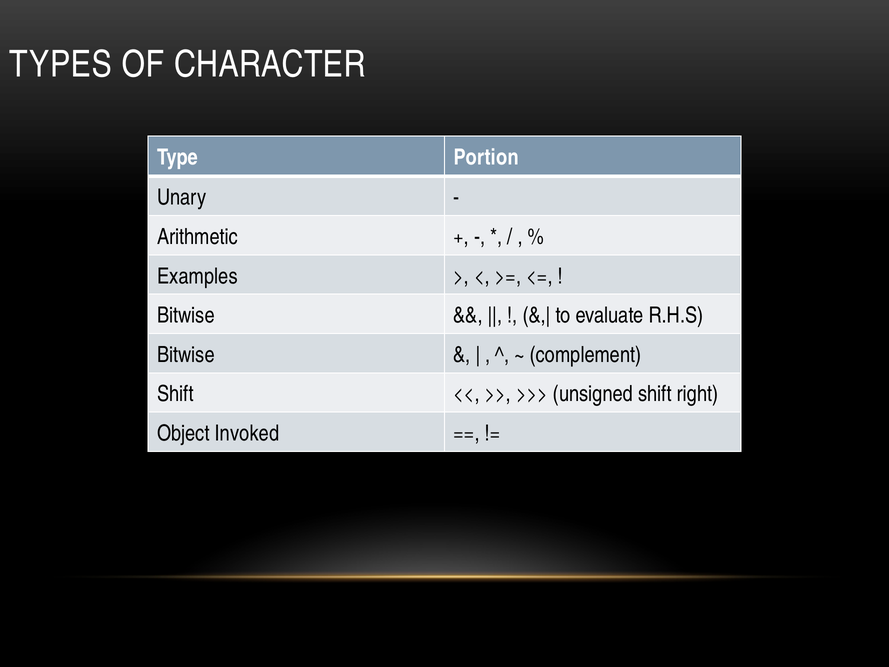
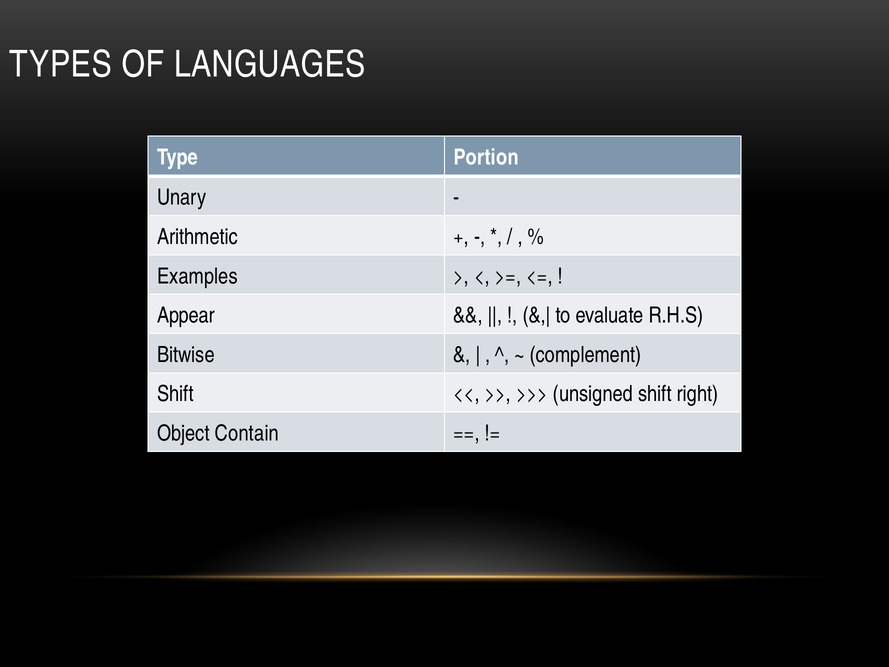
CHARACTER: CHARACTER -> LANGUAGES
Bitwise at (186, 315): Bitwise -> Appear
Invoked: Invoked -> Contain
